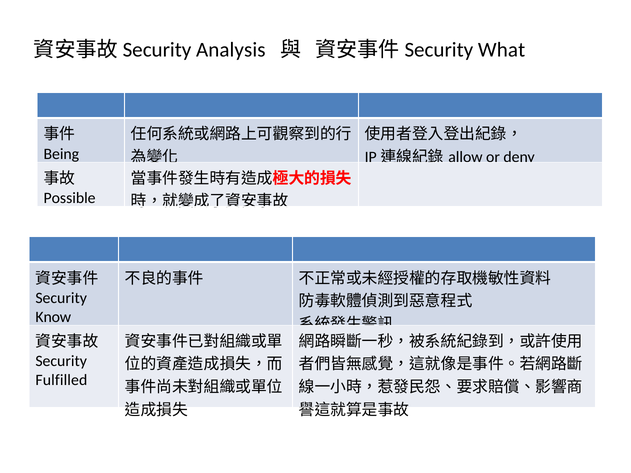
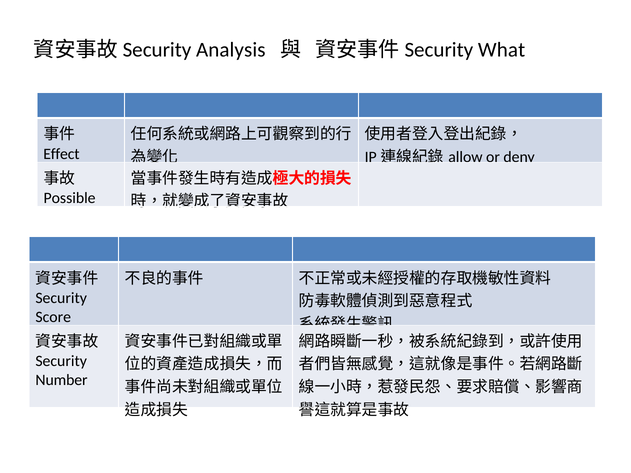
Being: Being -> Effect
Know: Know -> Score
Fulfilled: Fulfilled -> Number
